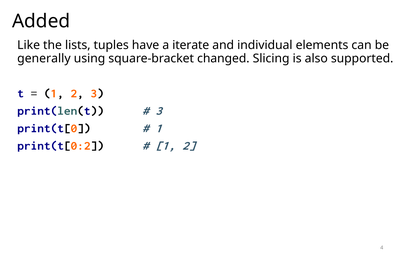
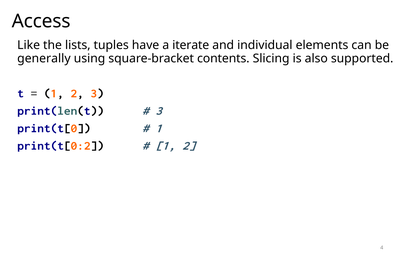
Added: Added -> Access
changed: changed -> contents
